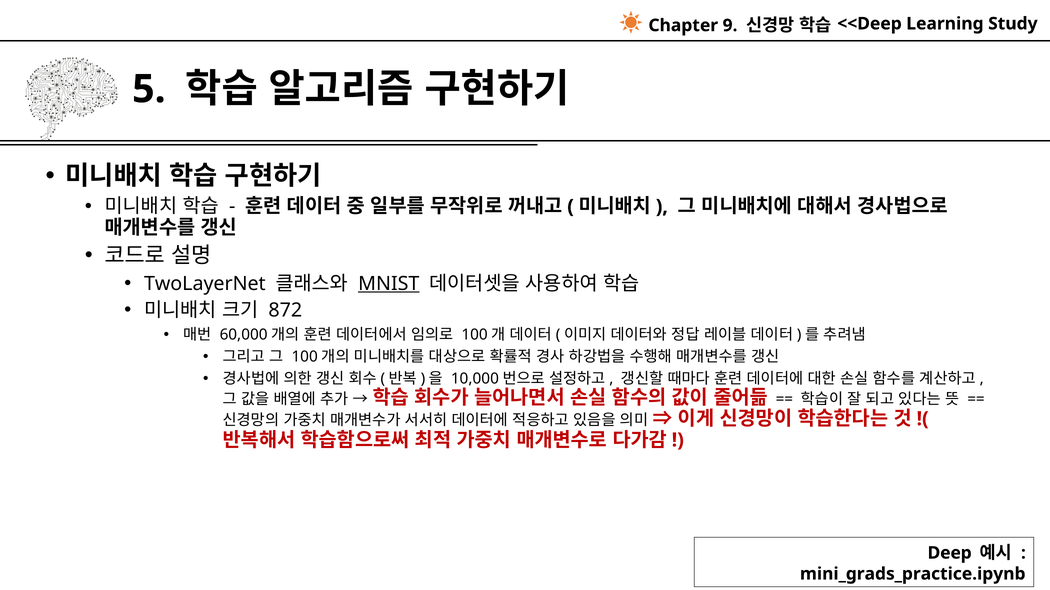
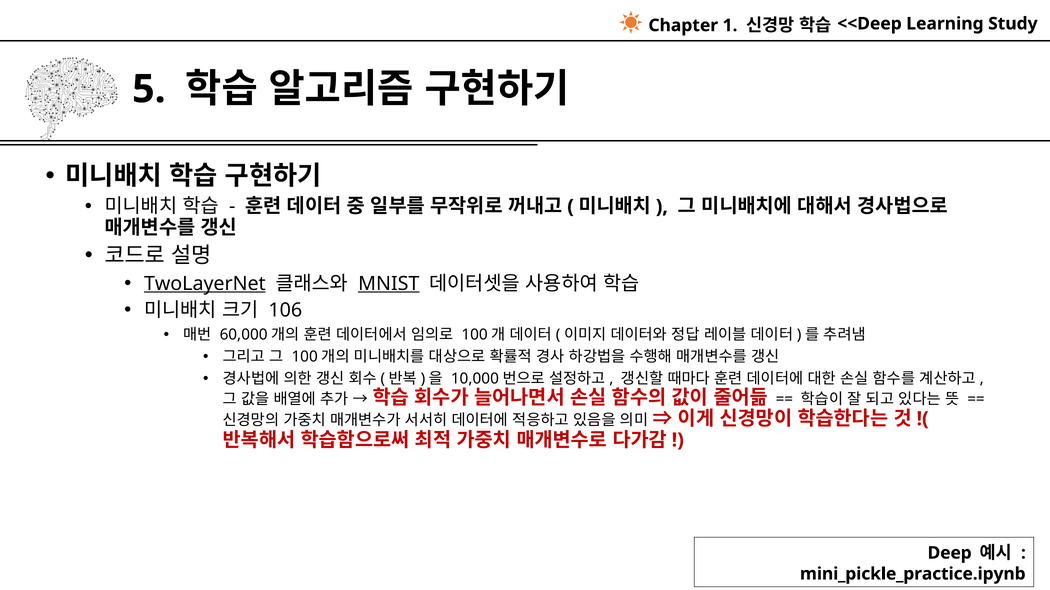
9: 9 -> 1
TwoLayerNet underline: none -> present
872: 872 -> 106
mini_grads_practice.ipynb: mini_grads_practice.ipynb -> mini_pickle_practice.ipynb
